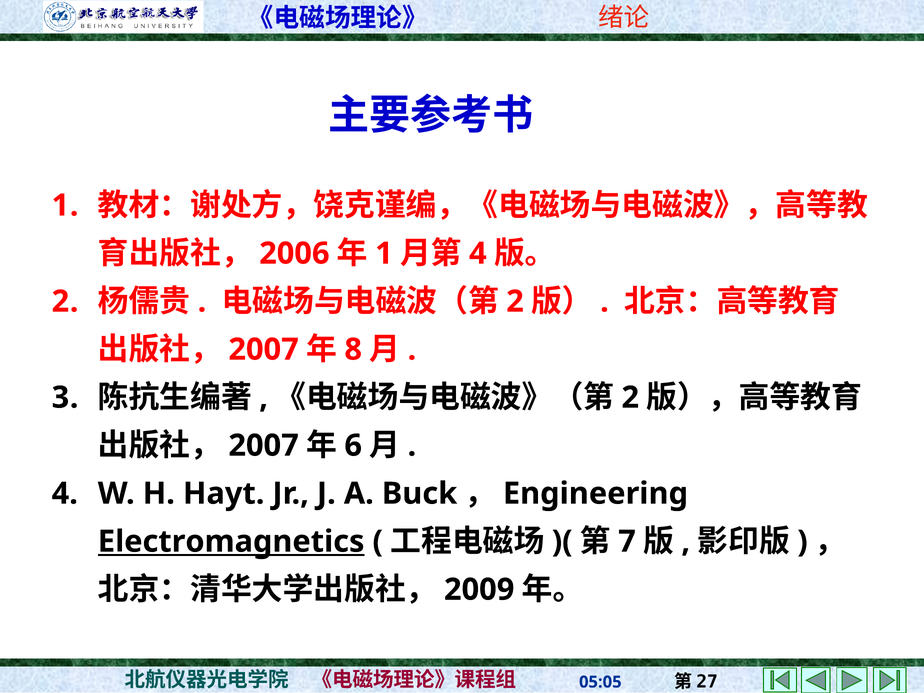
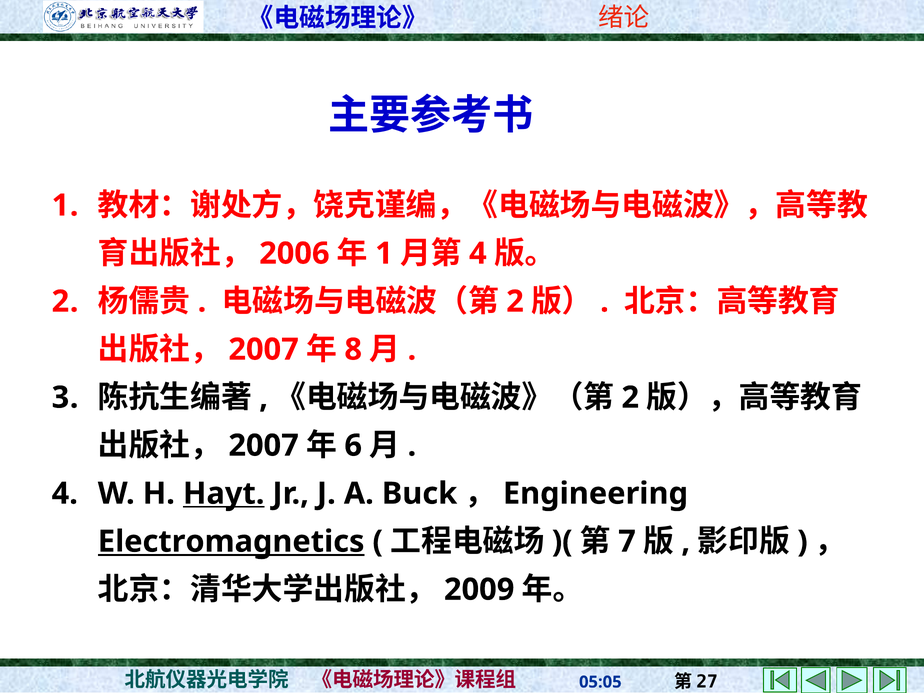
Hayt underline: none -> present
